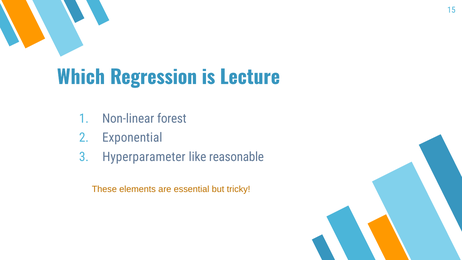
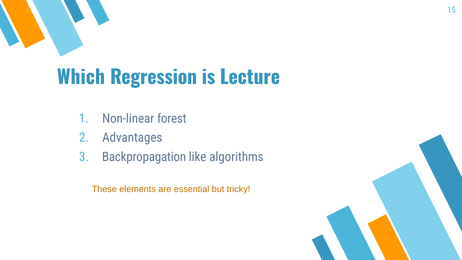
Exponential: Exponential -> Advantages
Hyperparameter: Hyperparameter -> Backpropagation
reasonable: reasonable -> algorithms
